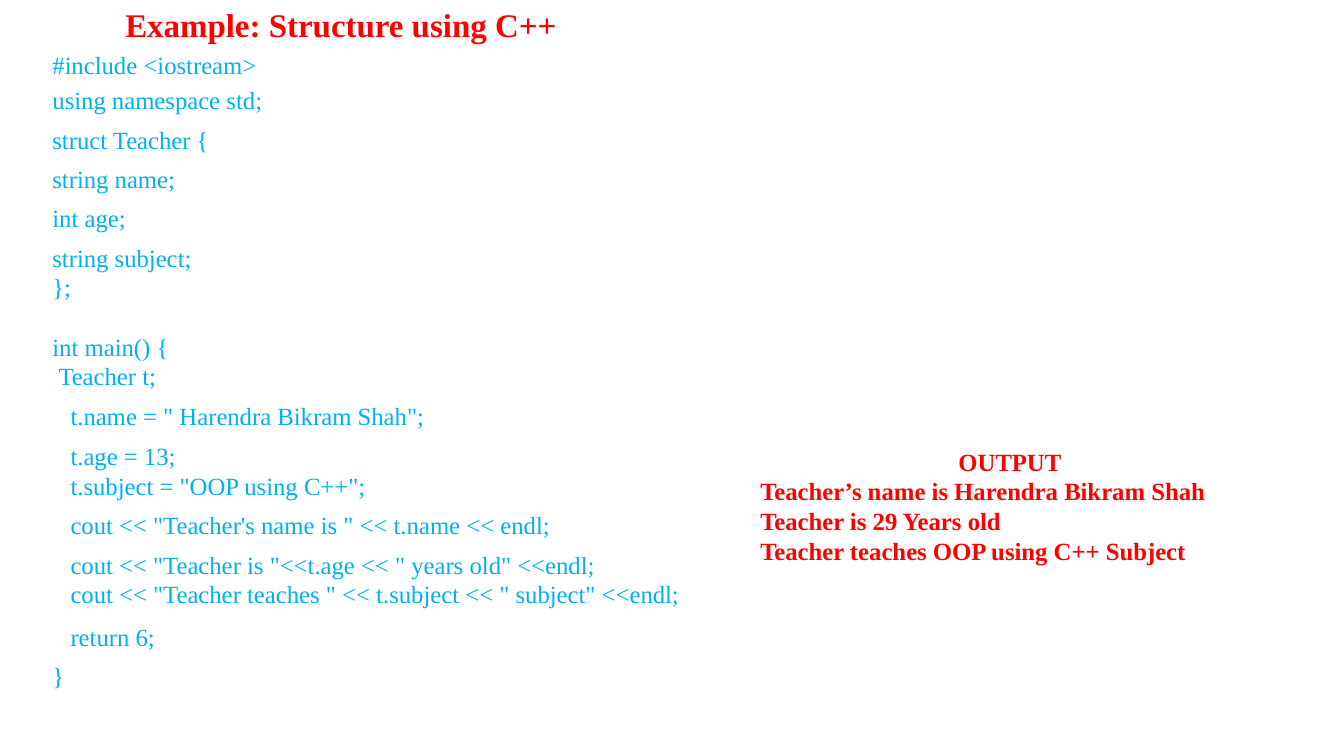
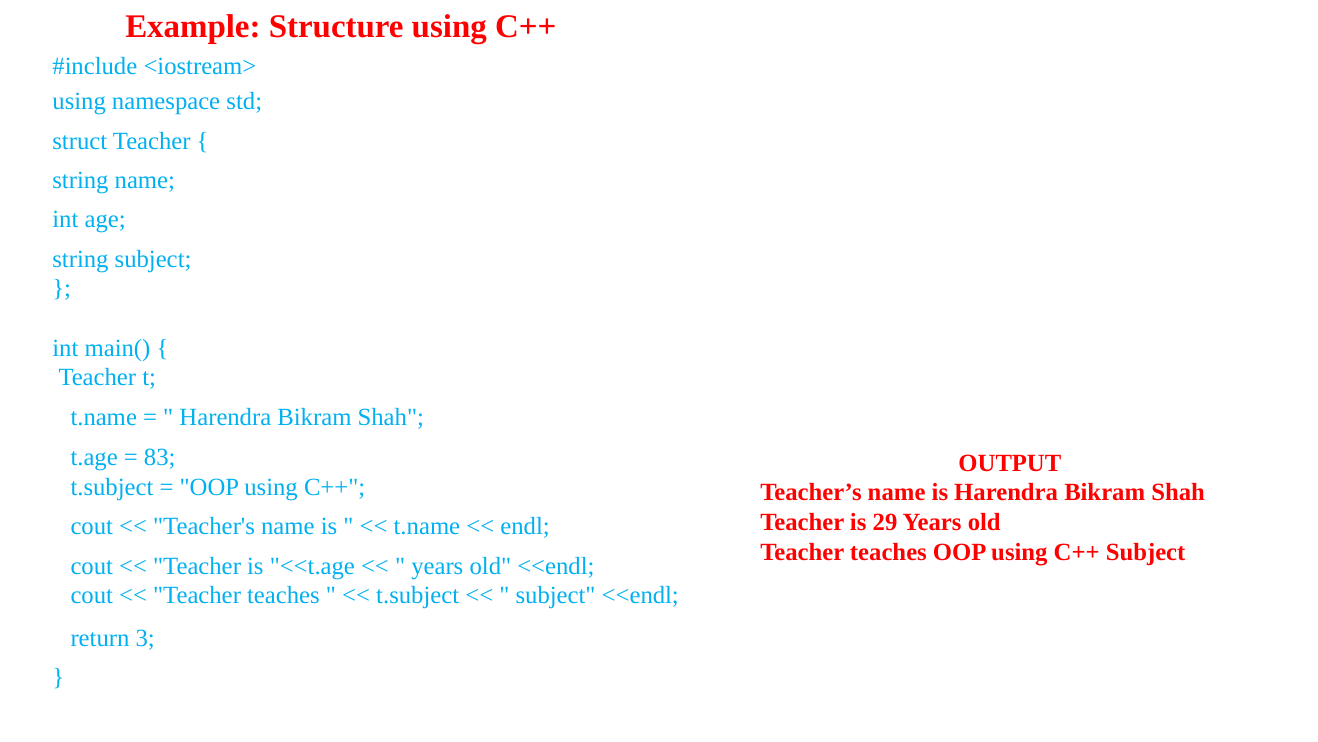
13: 13 -> 83
6: 6 -> 3
